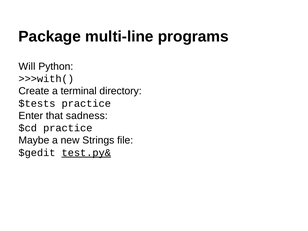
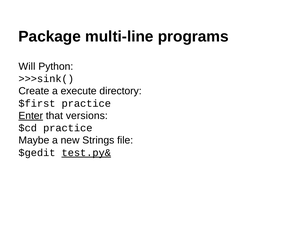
>>>with(: >>>with( -> >>>sink(
terminal: terminal -> execute
$tests: $tests -> $first
Enter underline: none -> present
sadness: sadness -> versions
